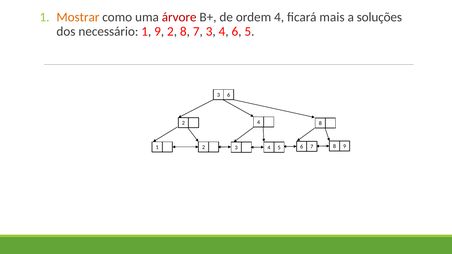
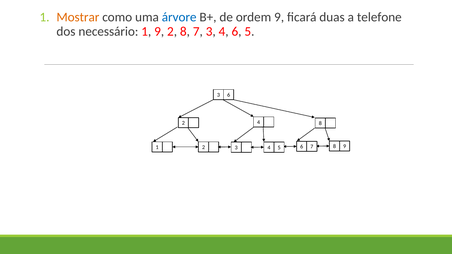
árvore colour: red -> blue
ordem 4: 4 -> 9
mais: mais -> duas
soluções: soluções -> telefone
